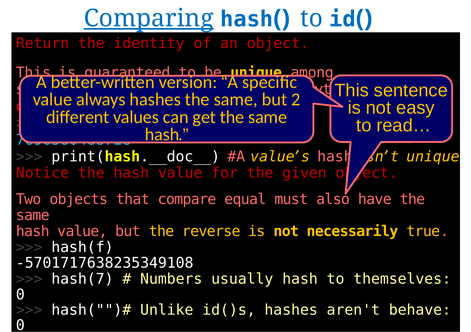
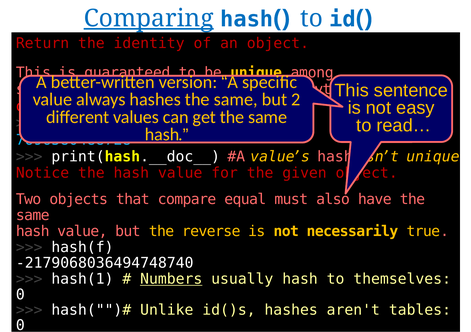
-5701717638235349108: -5701717638235349108 -> -2179068036494748740
hash(7: hash(7 -> hash(1
Numbers underline: none -> present
behave: behave -> tables
